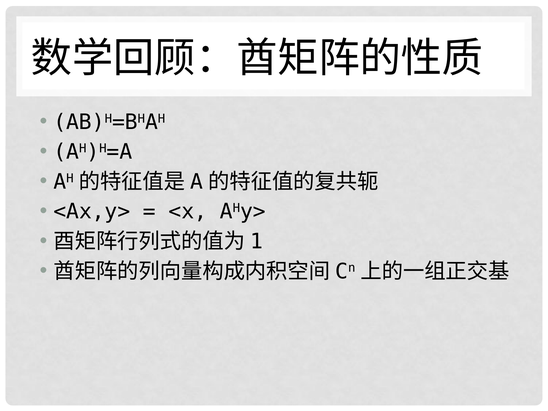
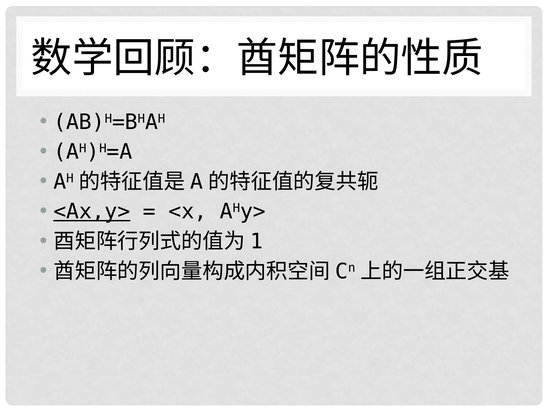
<Ax,y> underline: none -> present
